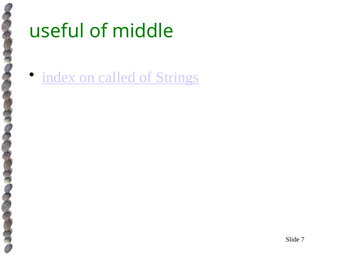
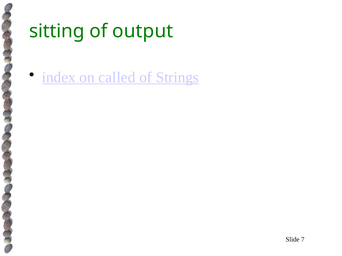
useful: useful -> sitting
middle: middle -> output
